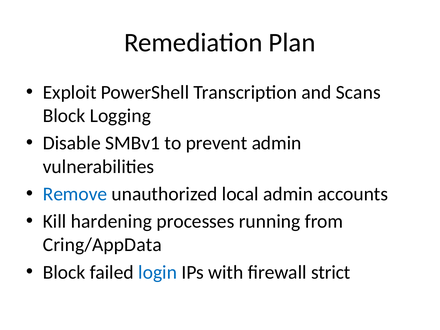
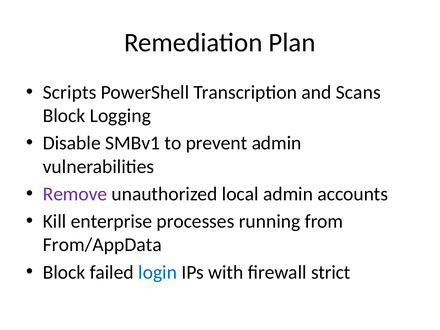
Exploit: Exploit -> Scripts
Remove colour: blue -> purple
hardening: hardening -> enterprise
Cring/AppData: Cring/AppData -> From/AppData
